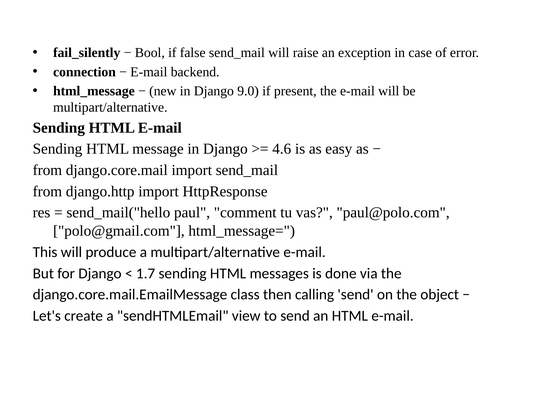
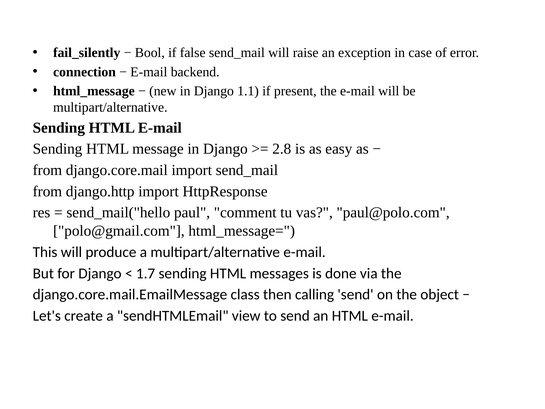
9.0: 9.0 -> 1.1
4.6: 4.6 -> 2.8
